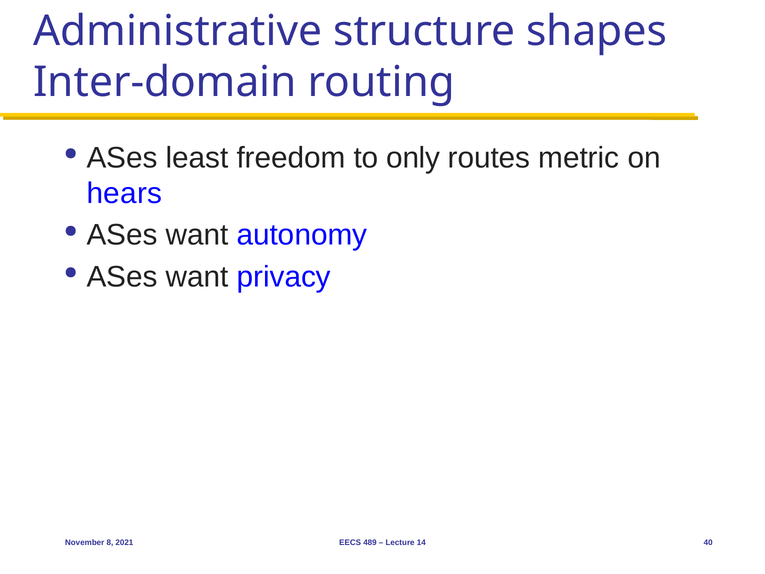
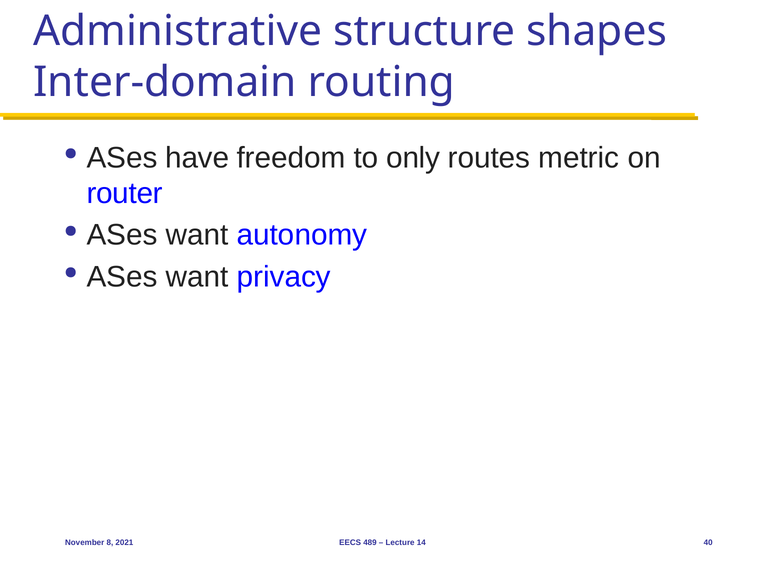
least: least -> have
hears: hears -> router
